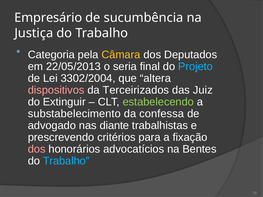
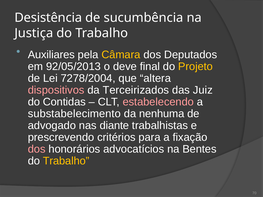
Empresário: Empresário -> Desistência
Categoria: Categoria -> Auxiliares
22/05/2013: 22/05/2013 -> 92/05/2013
seria: seria -> deve
Projeto colour: light blue -> yellow
3302/2004: 3302/2004 -> 7278/2004
Extinguir: Extinguir -> Contidas
estabelecendo colour: light green -> pink
confessa: confessa -> nenhuma
Trabalho at (66, 161) colour: light blue -> yellow
